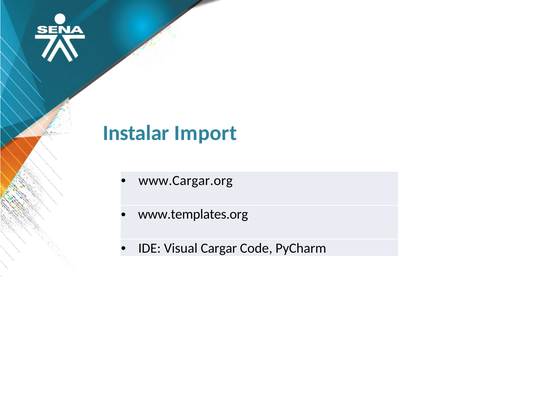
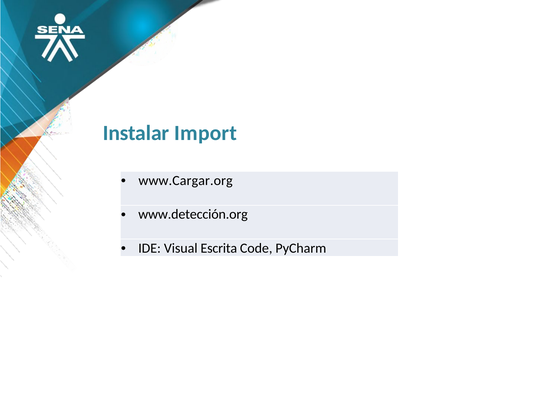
www.templates.org: www.templates.org -> www.detección.org
Cargar: Cargar -> Escrita
